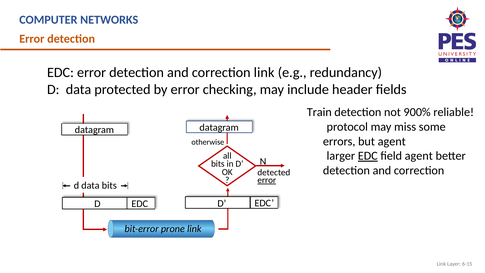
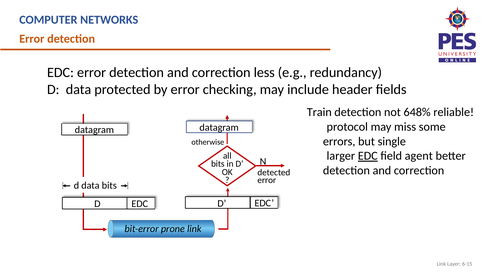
correction link: link -> less
900%: 900% -> 648%
but agent: agent -> single
error at (267, 180) underline: present -> none
